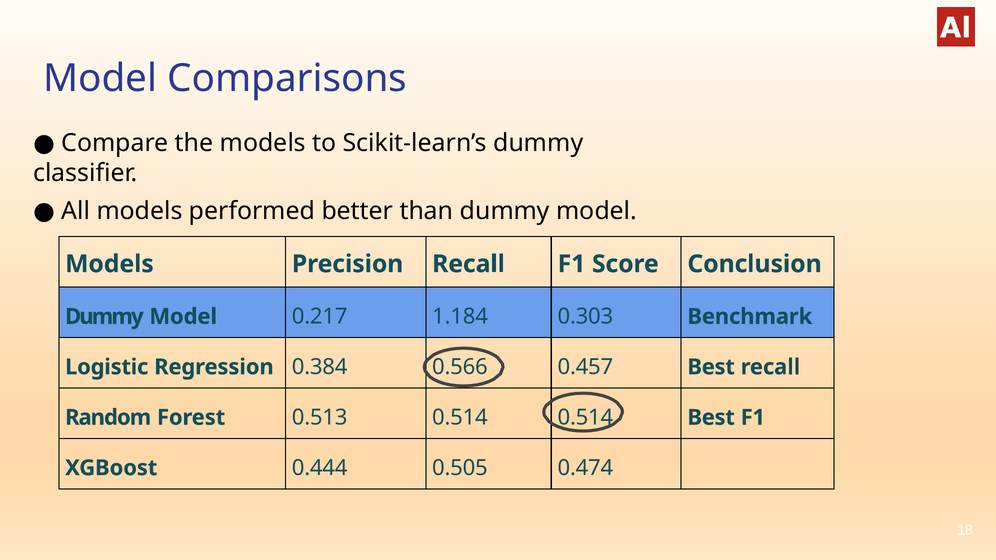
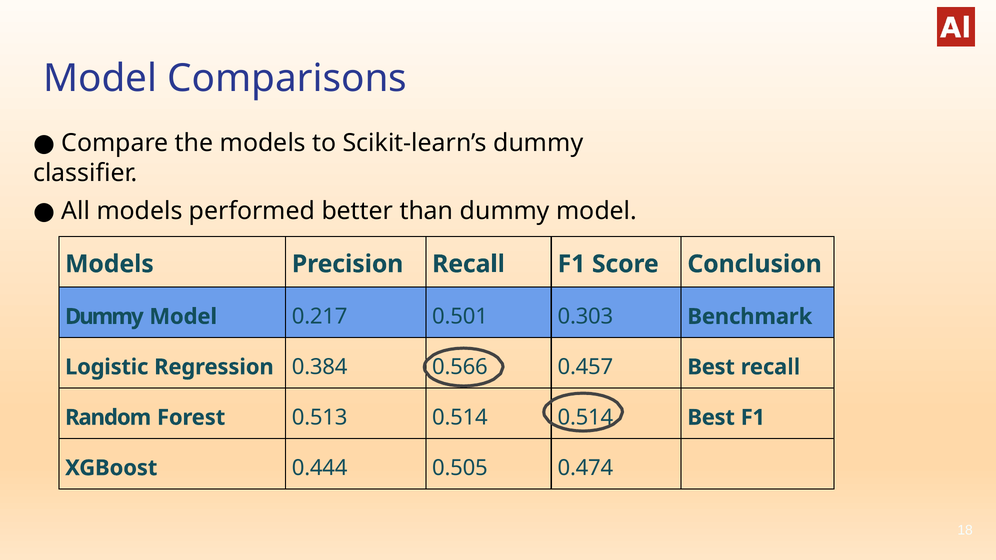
1.184: 1.184 -> 0.501
